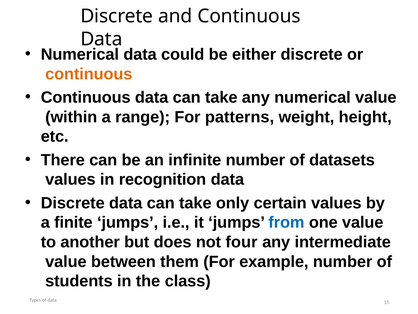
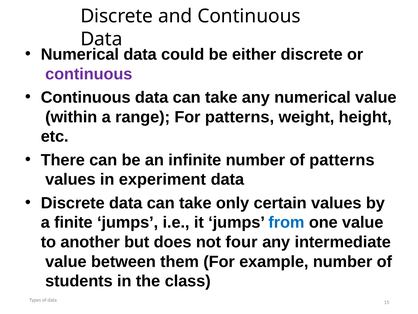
continuous at (89, 74) colour: orange -> purple
of datasets: datasets -> patterns
recognition: recognition -> experiment
